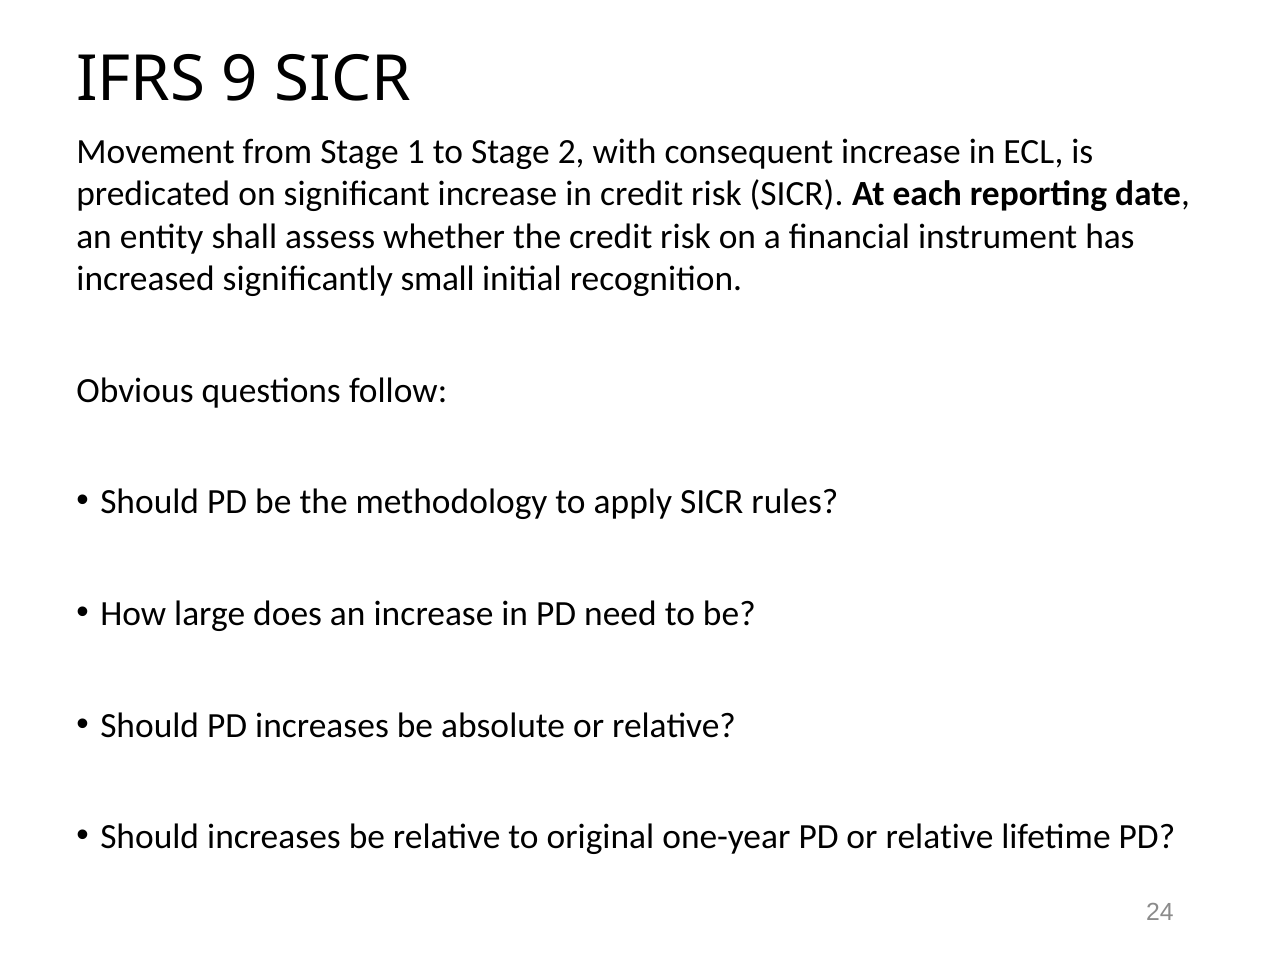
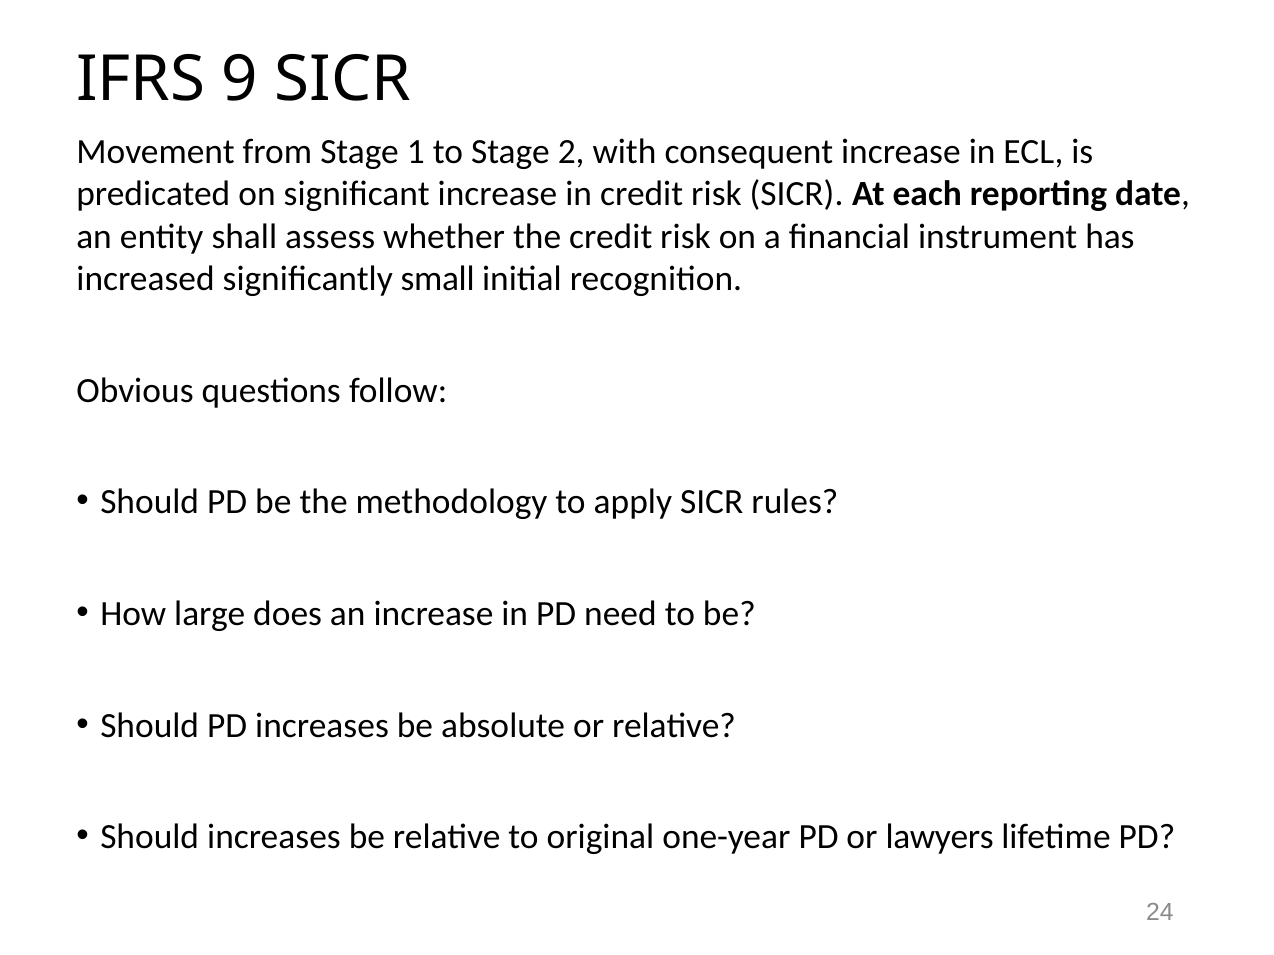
PD or relative: relative -> lawyers
